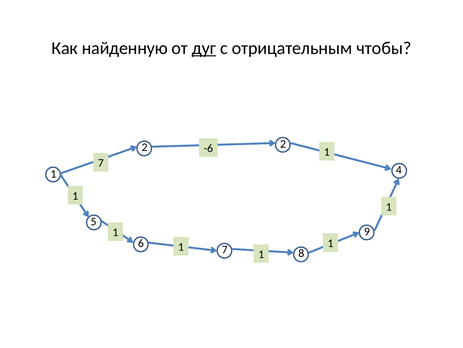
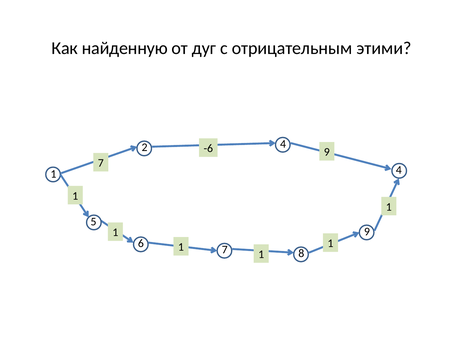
дуг underline: present -> none
чтобы: чтобы -> этими
2 2: 2 -> 4
-6 1: 1 -> 9
